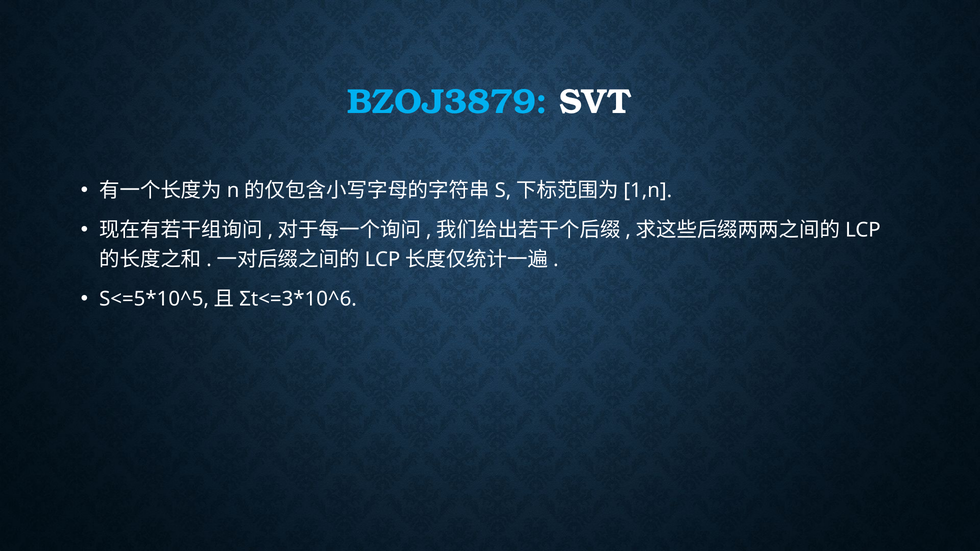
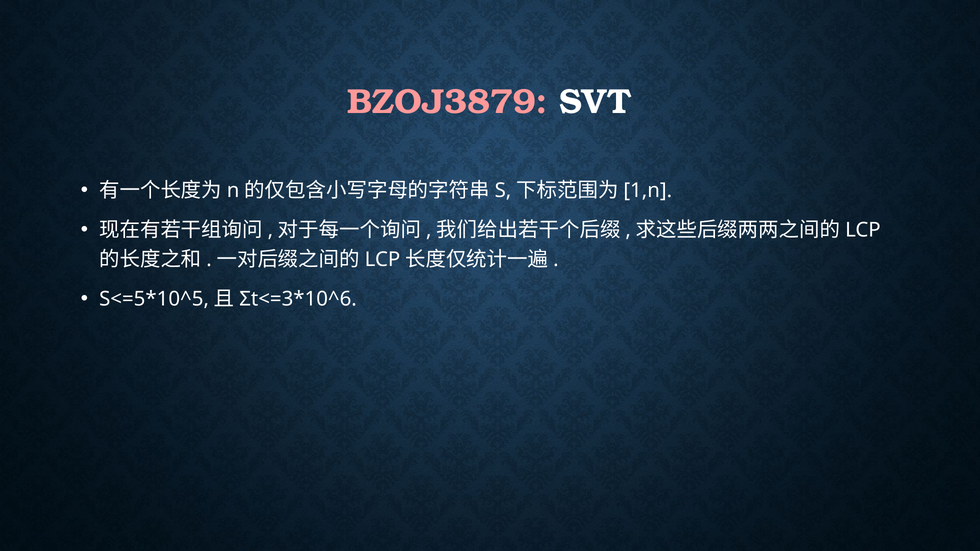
BZOJ3879 colour: light blue -> pink
